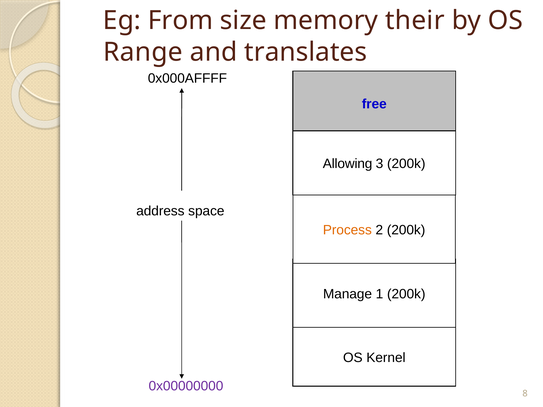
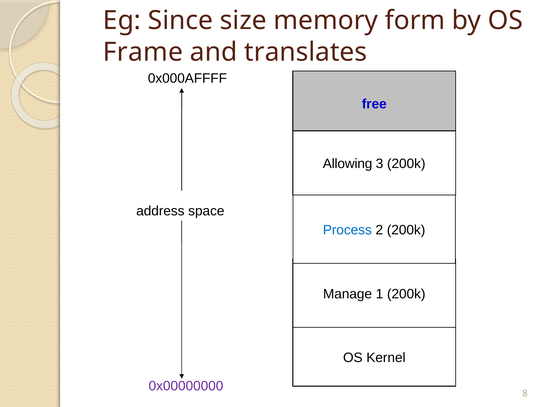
From: From -> Since
their: their -> form
Range: Range -> Frame
Process colour: orange -> blue
